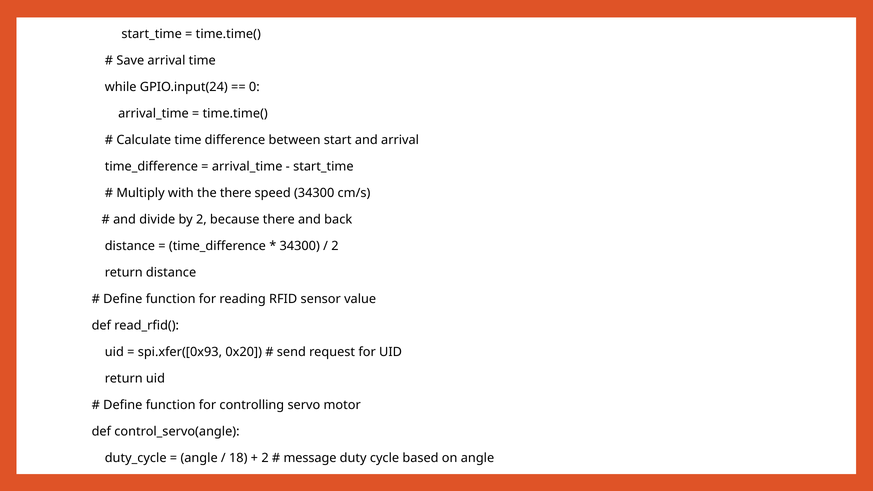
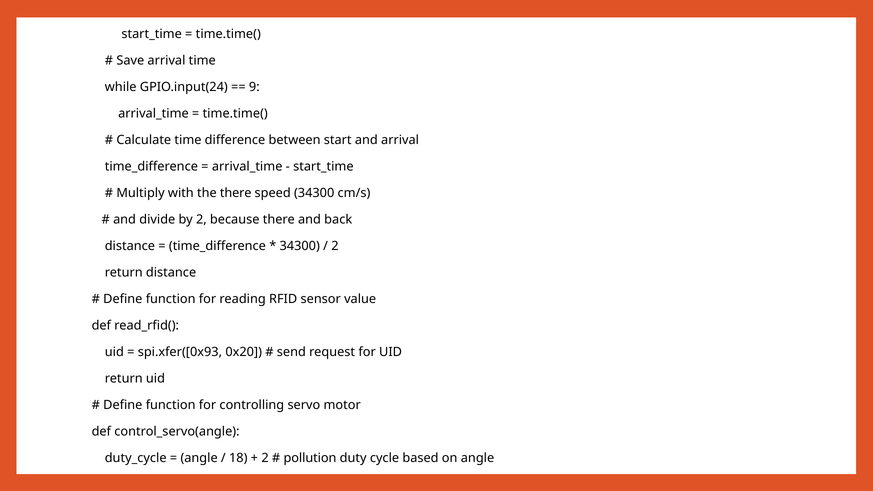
0: 0 -> 9
message: message -> pollution
